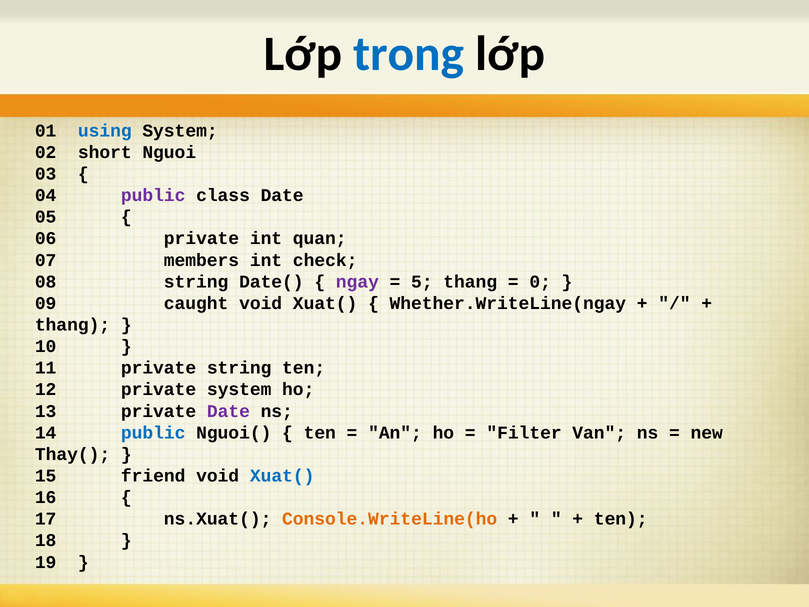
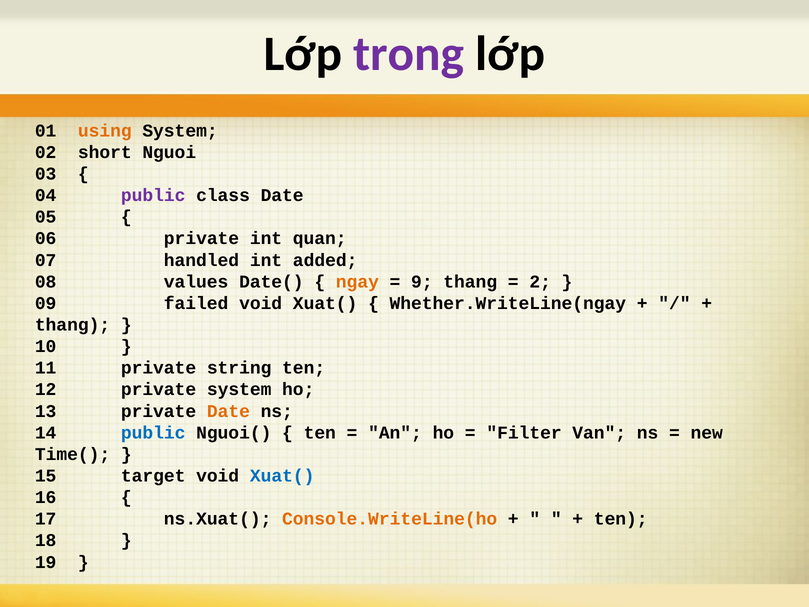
trong colour: blue -> purple
using colour: blue -> orange
members: members -> handled
check: check -> added
08 string: string -> values
ngay colour: purple -> orange
5: 5 -> 9
0: 0 -> 2
caught: caught -> failed
Date at (228, 411) colour: purple -> orange
Thay(: Thay( -> Time(
friend: friend -> target
